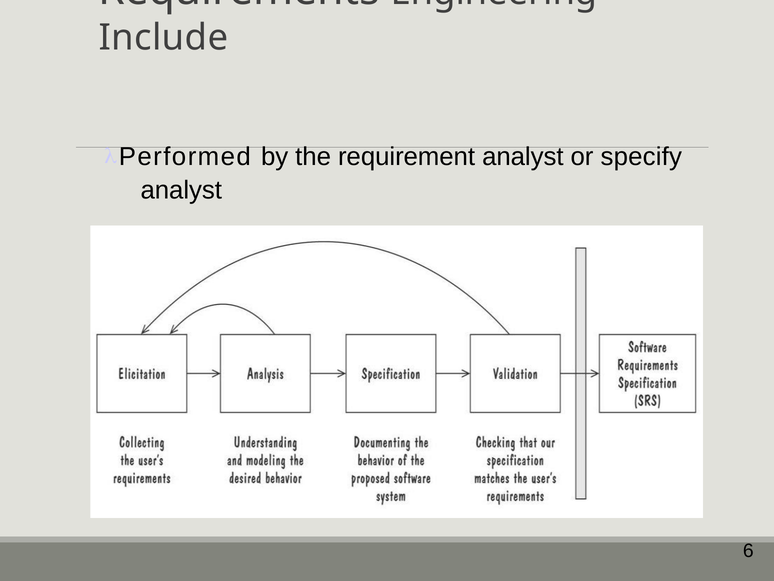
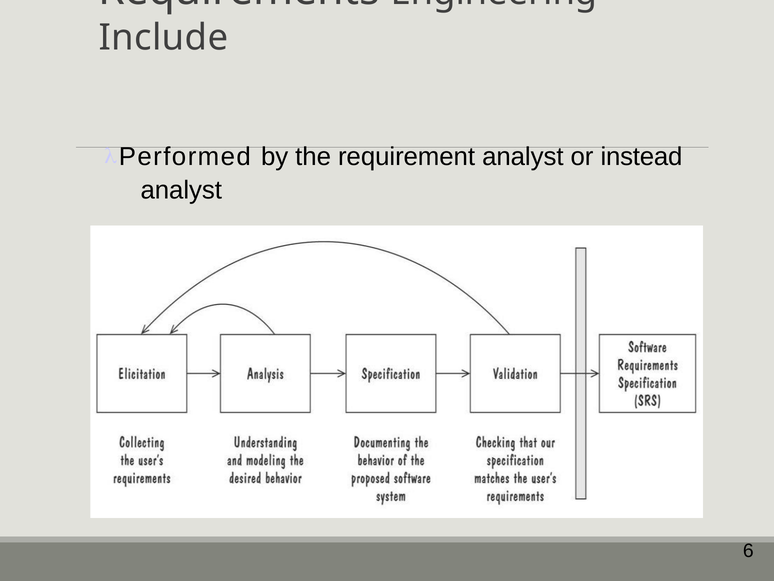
specify: specify -> instead
